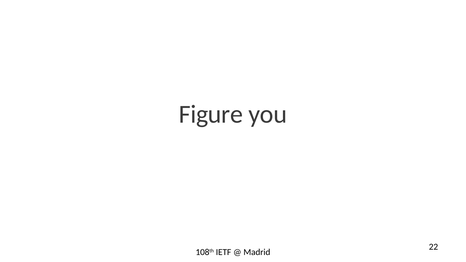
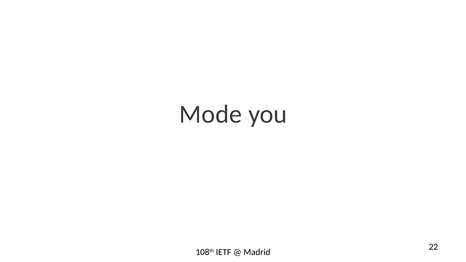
Figure: Figure -> Mode
